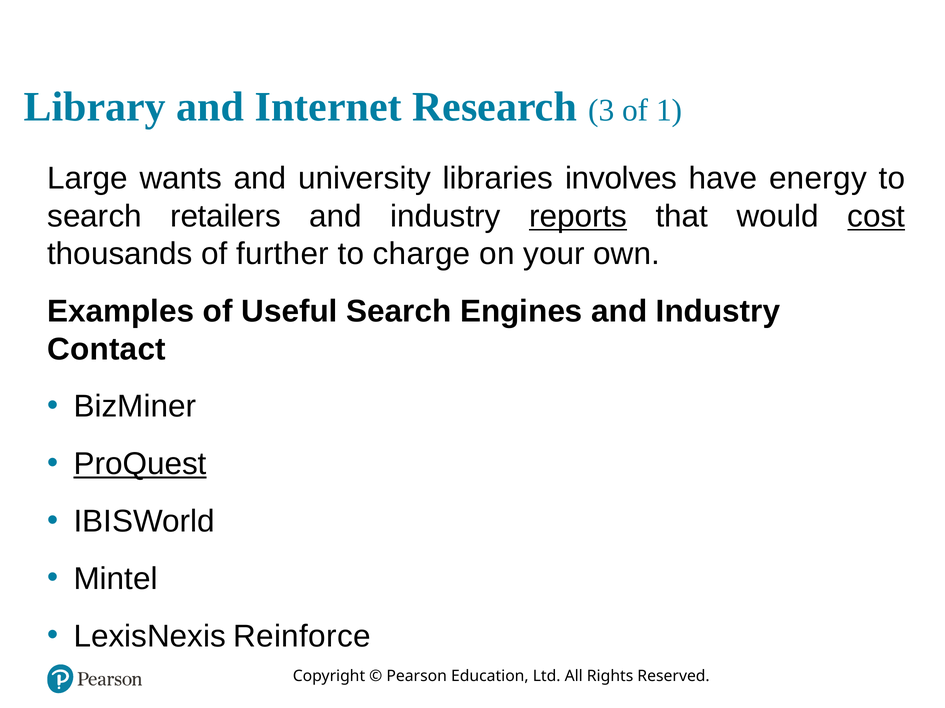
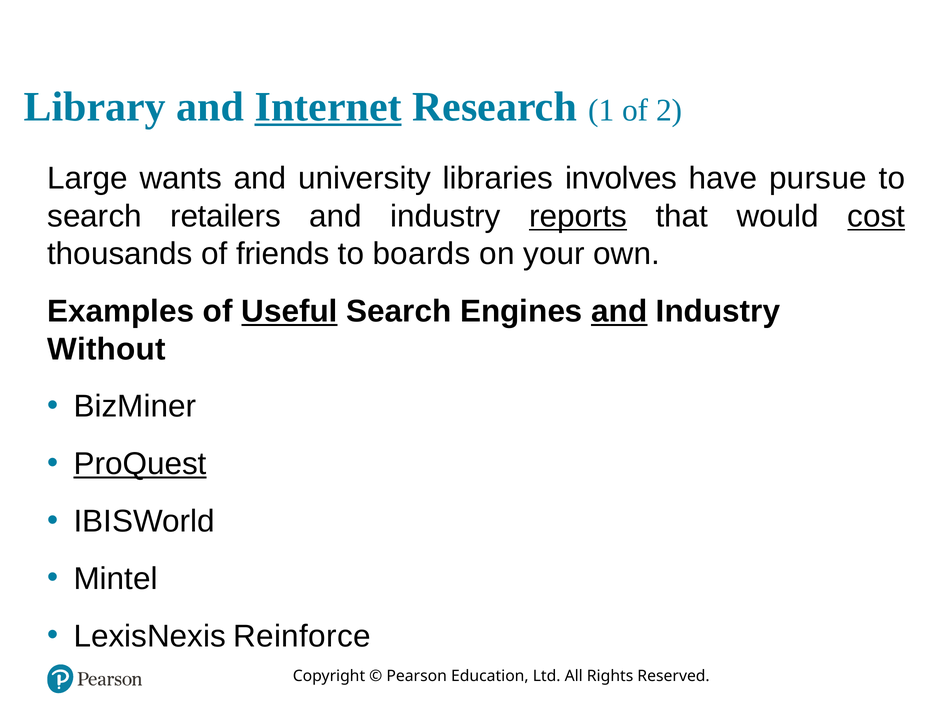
Internet underline: none -> present
3: 3 -> 1
1: 1 -> 2
energy: energy -> pursue
further: further -> friends
charge: charge -> boards
Useful underline: none -> present
and at (619, 312) underline: none -> present
Contact: Contact -> Without
